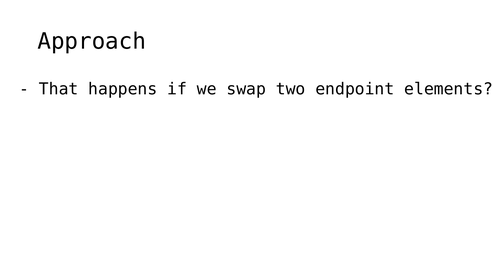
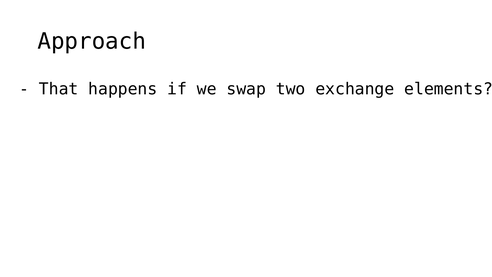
endpoint: endpoint -> exchange
